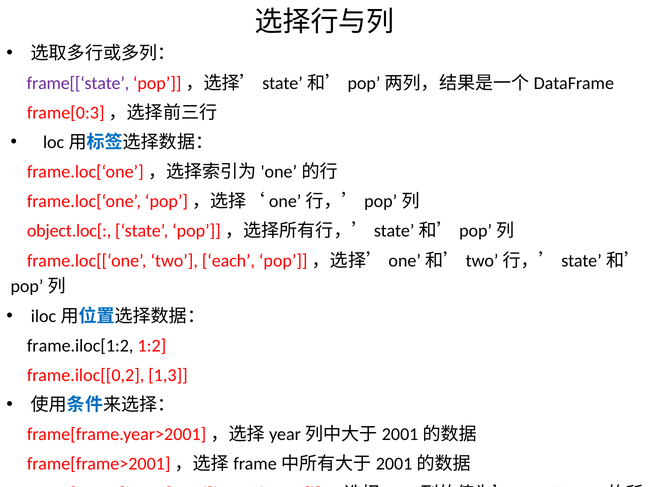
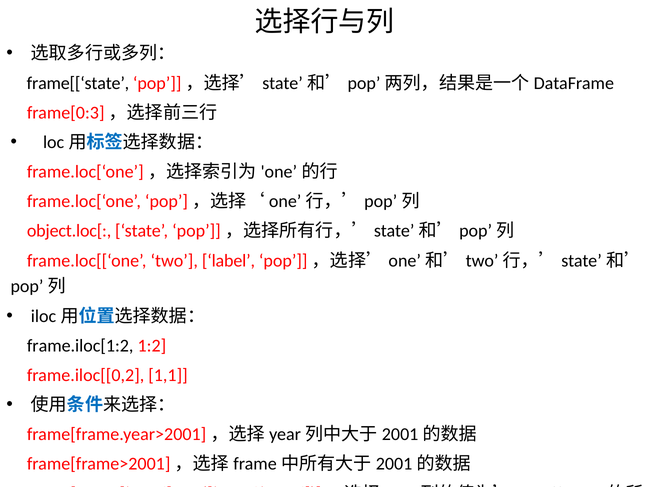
frame[[‘state colour: purple -> black
each: each -> label
1,3: 1,3 -> 1,1
